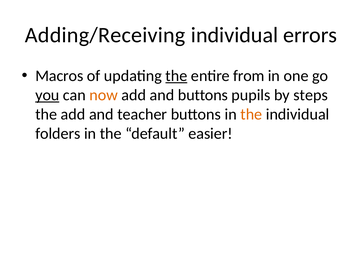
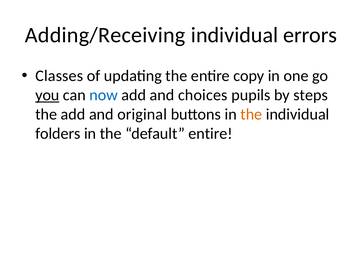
Macros: Macros -> Classes
the at (176, 76) underline: present -> none
from: from -> copy
now colour: orange -> blue
and buttons: buttons -> choices
teacher: teacher -> original
default easier: easier -> entire
